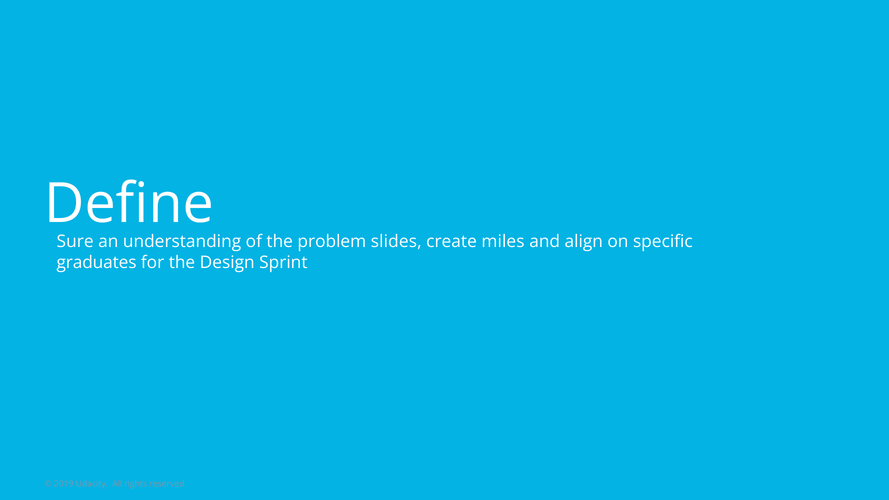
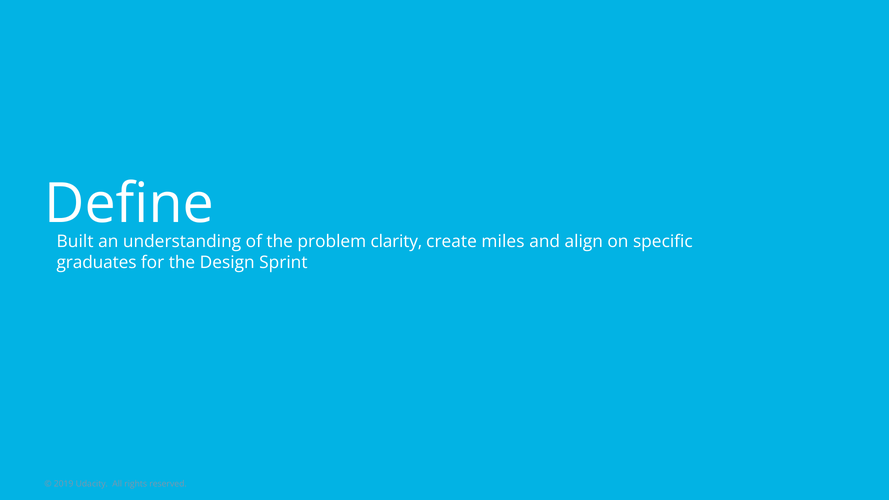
Sure: Sure -> Built
slides: slides -> clarity
